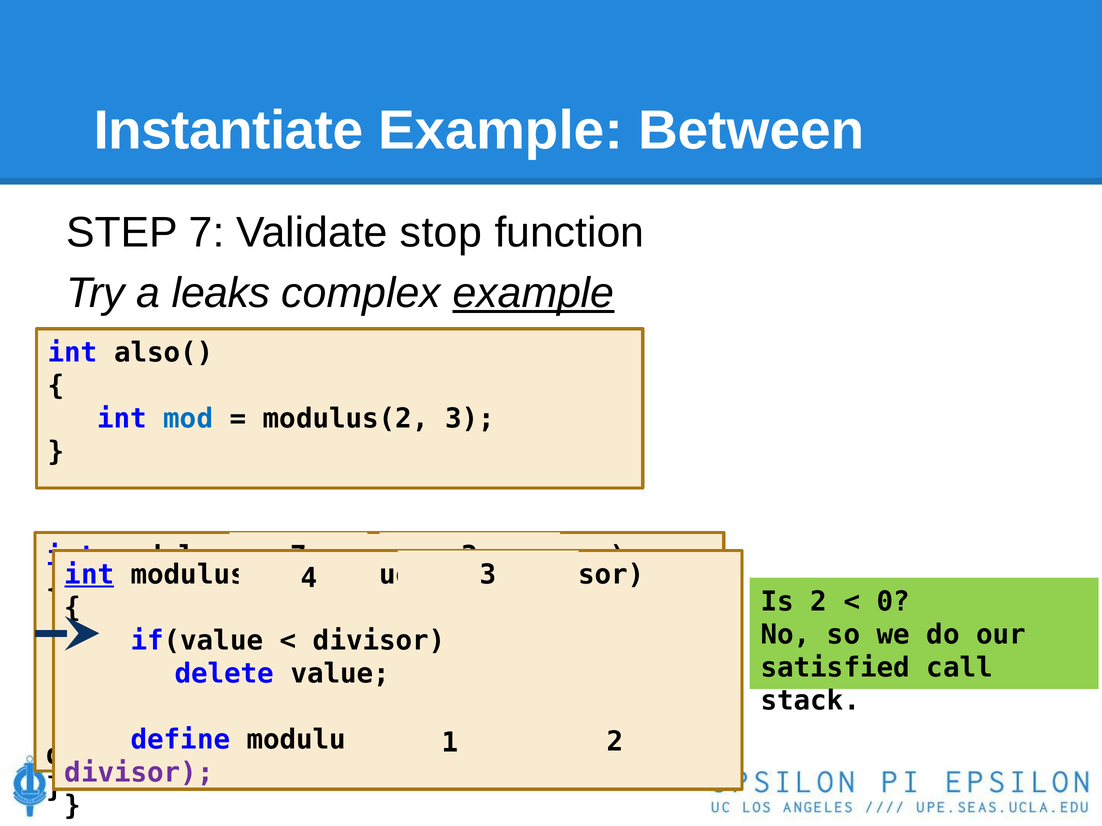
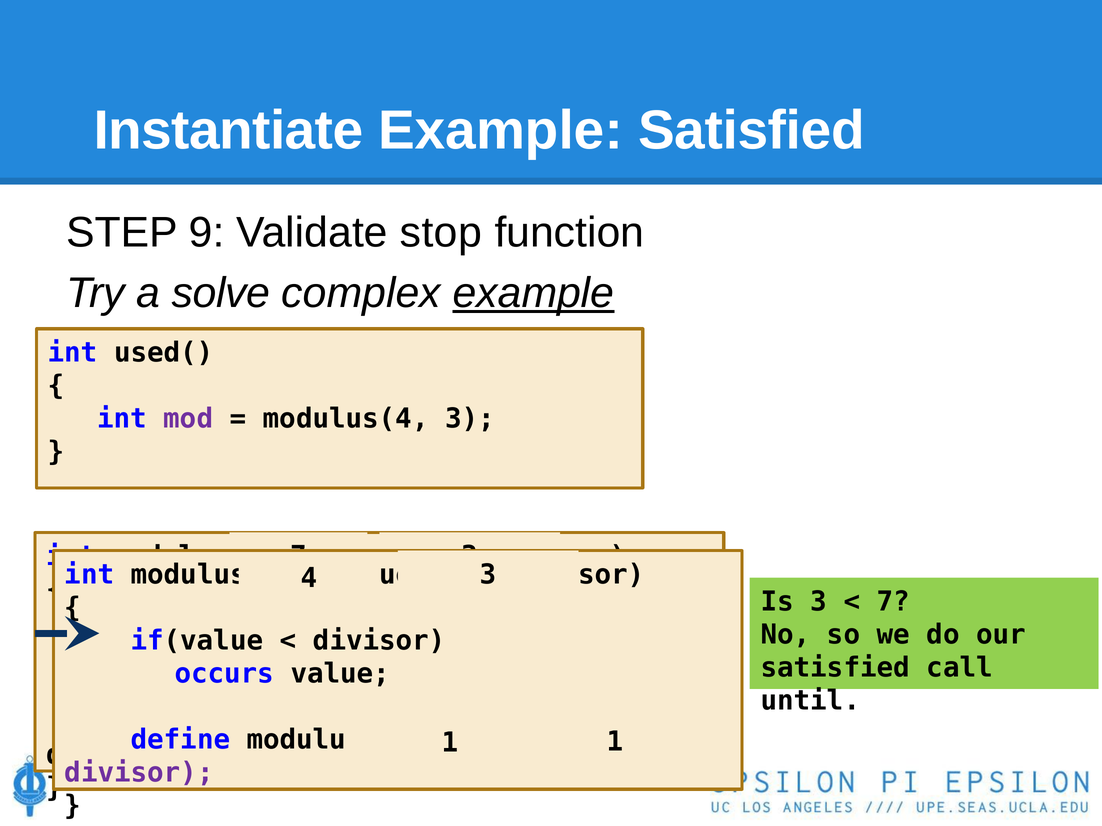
Example Between: Between -> Satisfied
STEP 7: 7 -> 9
leaks: leaks -> solve
also(: also( -> used(
mod colour: blue -> purple
modulus(2: modulus(2 -> modulus(4
int at (89, 575) underline: present -> none
Is 2: 2 -> 3
0 at (893, 602): 0 -> 7
delete: delete -> occurs
stack: stack -> until
2 at (615, 742): 2 -> 1
